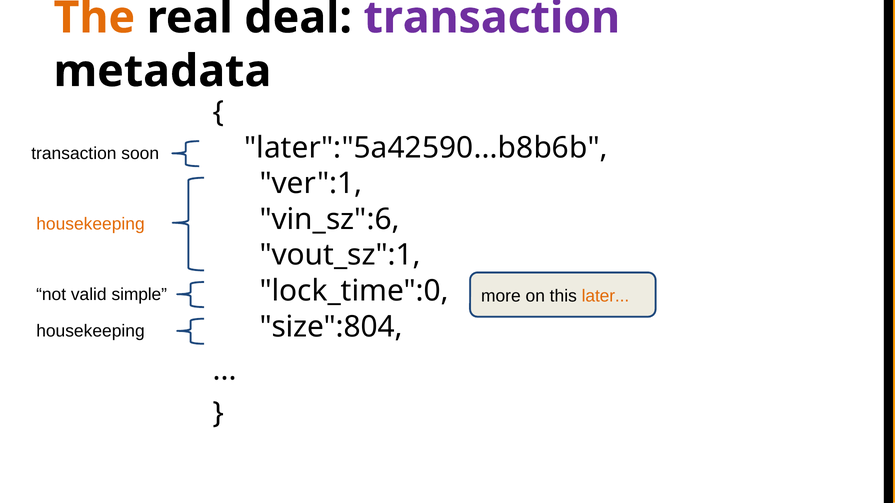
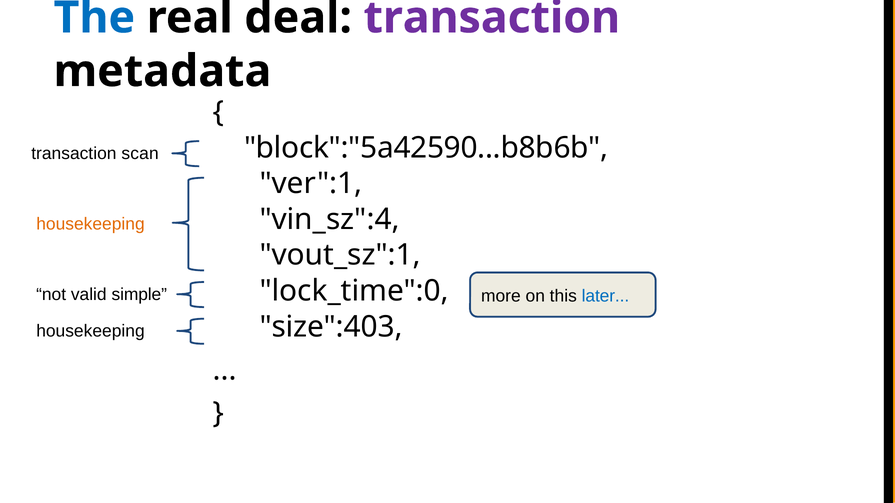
The colour: orange -> blue
later":"5a42590...b8b6b: later":"5a42590...b8b6b -> block":"5a42590...b8b6b
soon: soon -> scan
vin_sz":6: vin_sz":6 -> vin_sz":4
later colour: orange -> blue
size":804: size":804 -> size":403
